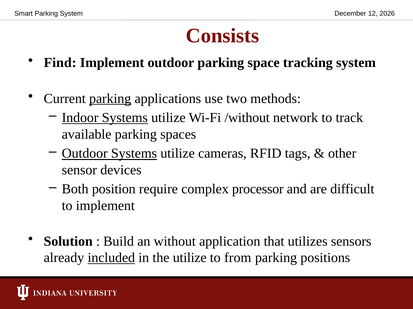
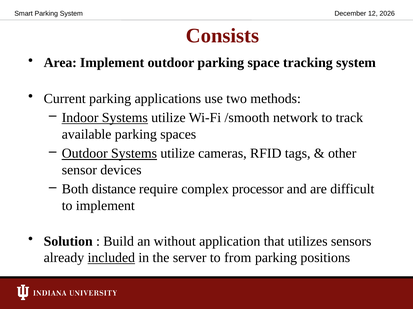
Find: Find -> Area
parking at (110, 99) underline: present -> none
/without: /without -> /smooth
position: position -> distance
the utilize: utilize -> server
